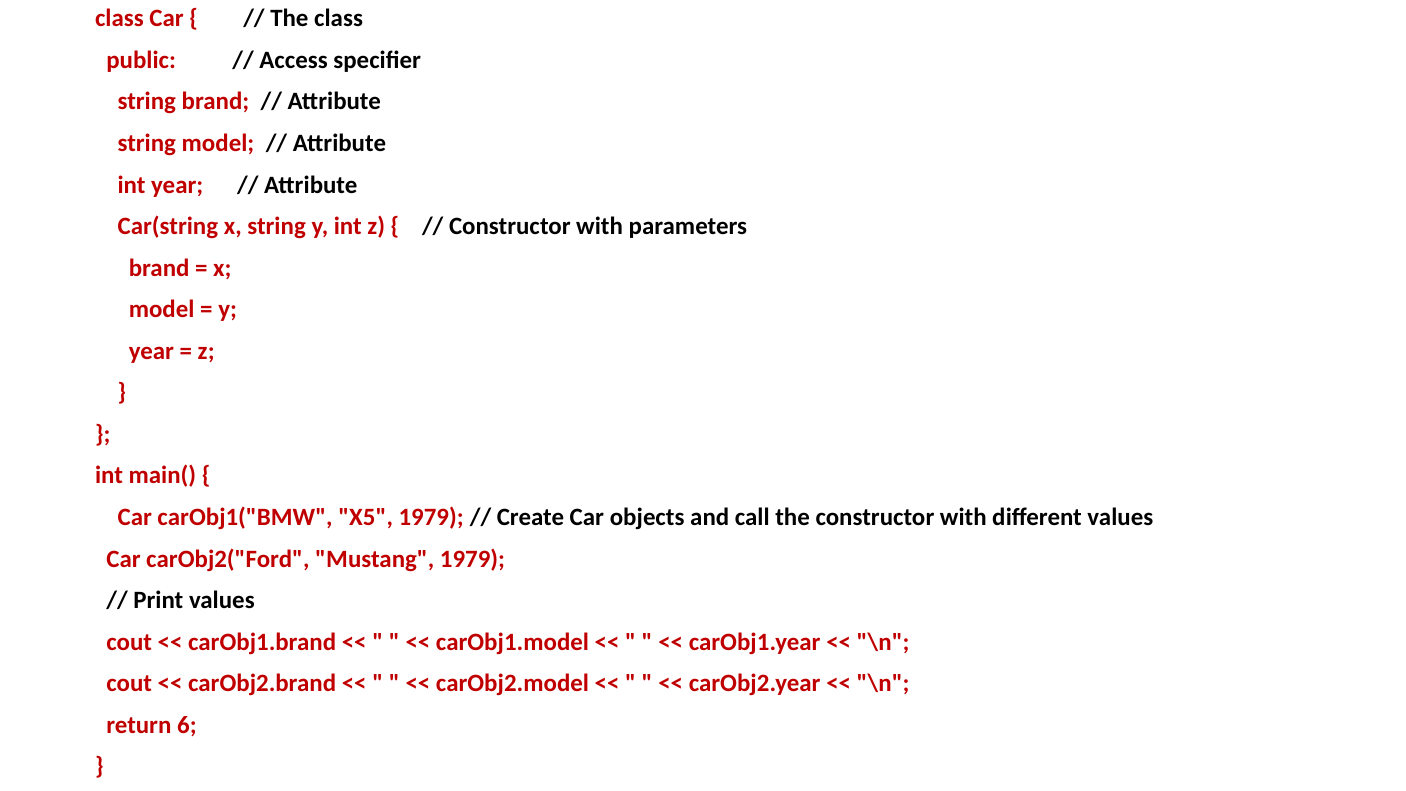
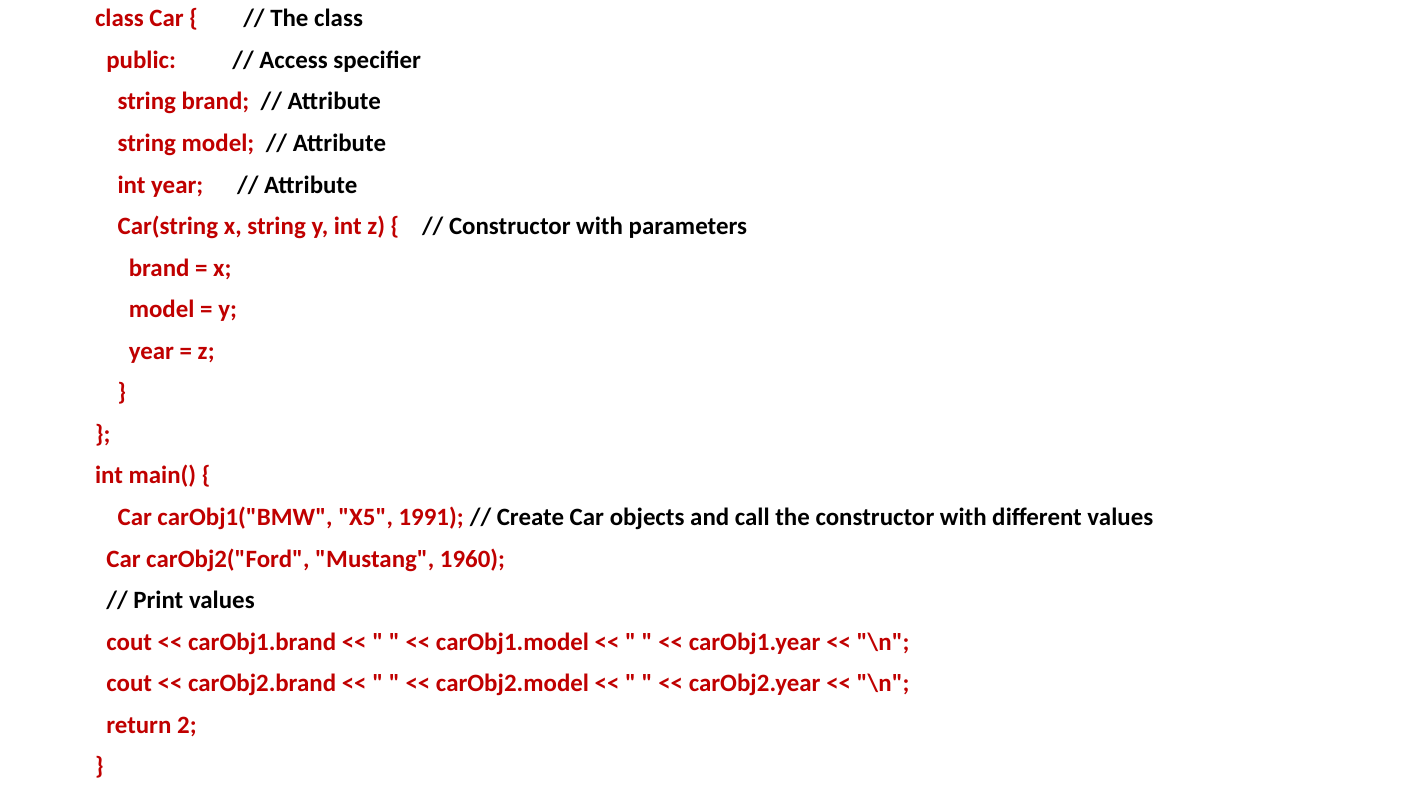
X5 1979: 1979 -> 1991
Mustang 1979: 1979 -> 1960
6: 6 -> 2
